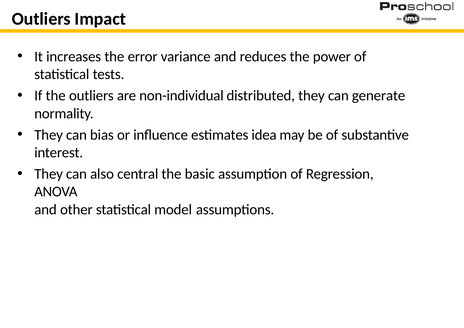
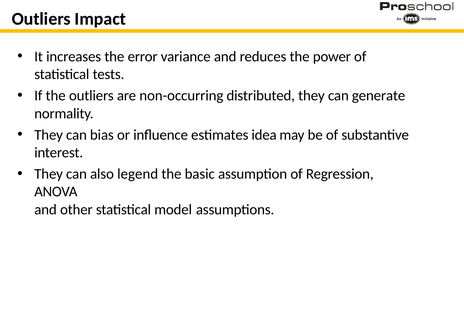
non-individual: non-individual -> non-occurring
central: central -> legend
